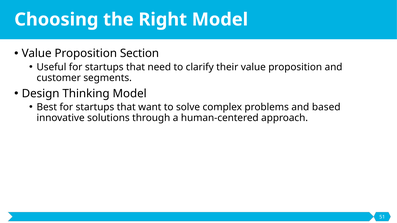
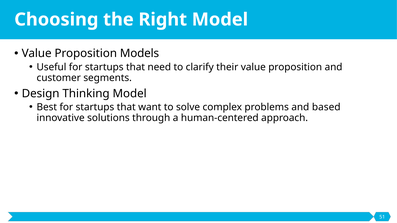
Section: Section -> Models
